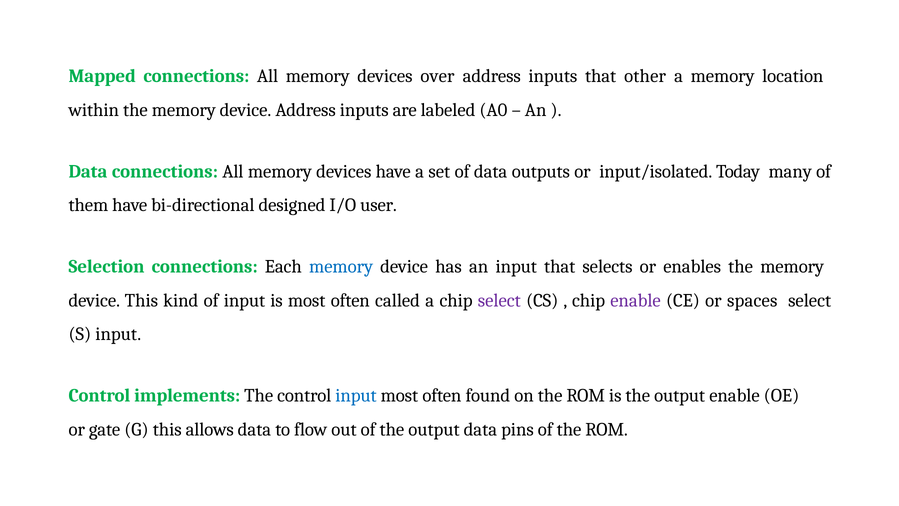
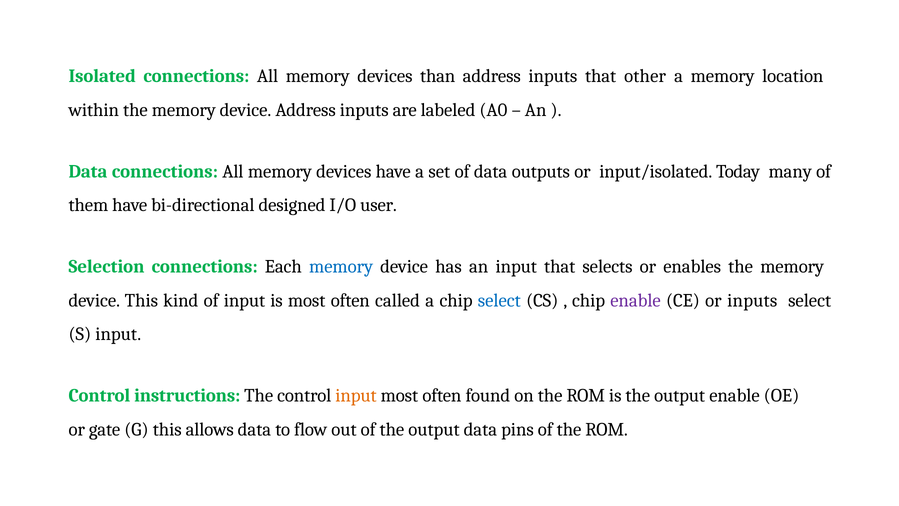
Mapped: Mapped -> Isolated
over: over -> than
select at (499, 300) colour: purple -> blue
or spaces: spaces -> inputs
implements: implements -> instructions
input at (356, 395) colour: blue -> orange
